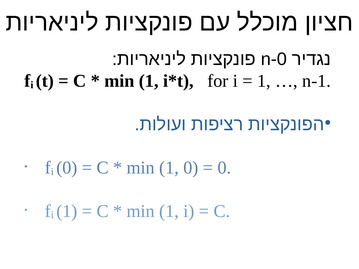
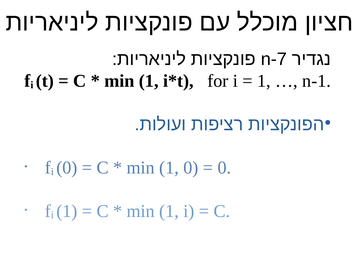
n-0: n-0 -> n-7
